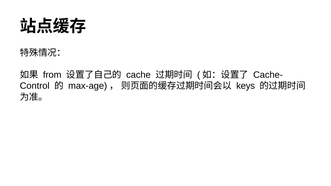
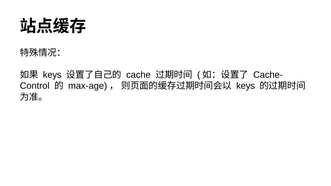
from at (52, 75): from -> keys
